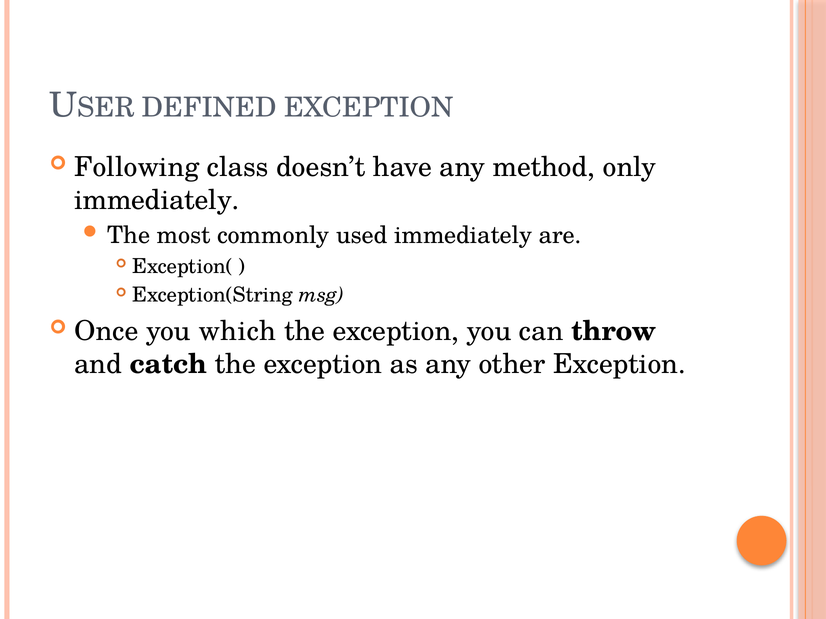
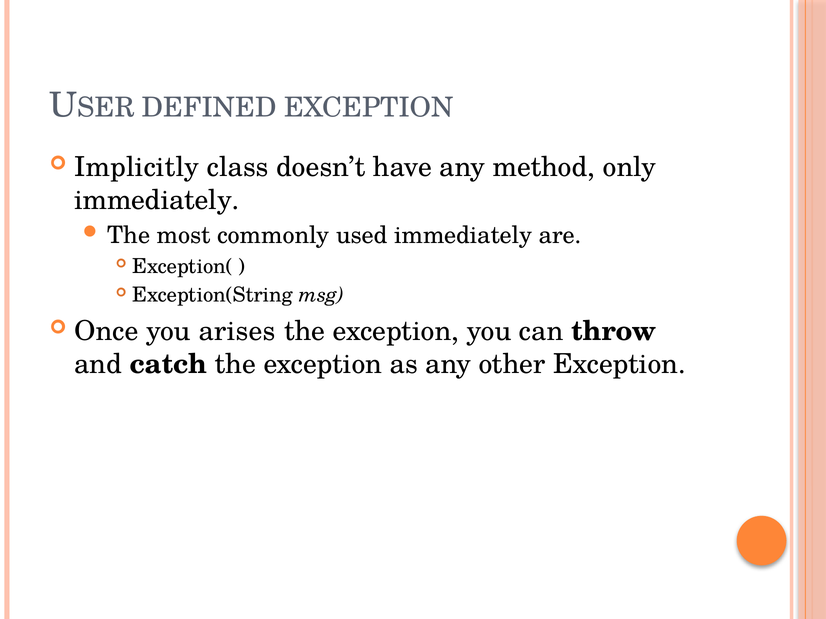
Following: Following -> Implicitly
which: which -> arises
